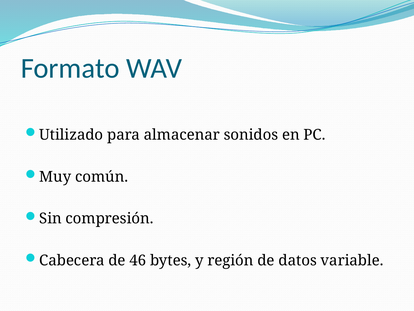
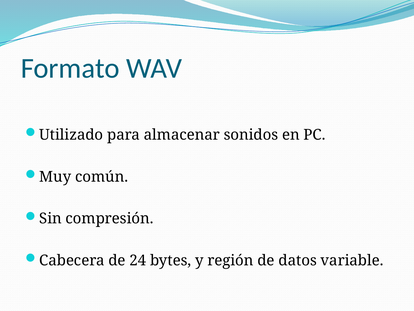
46: 46 -> 24
